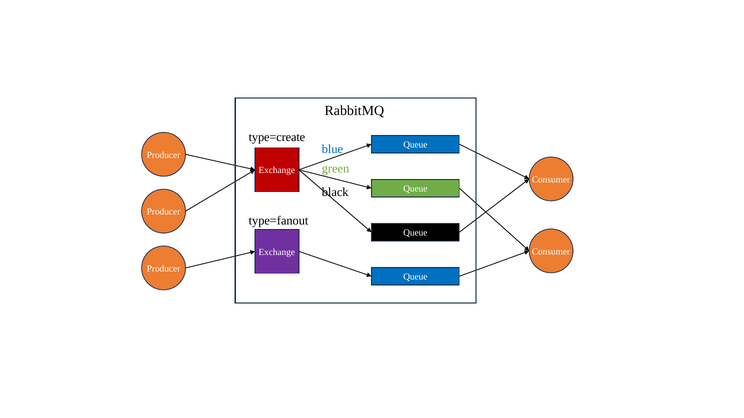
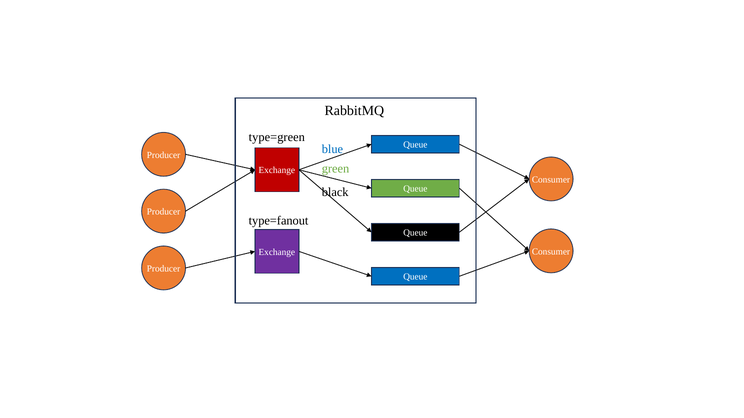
type=create: type=create -> type=green
